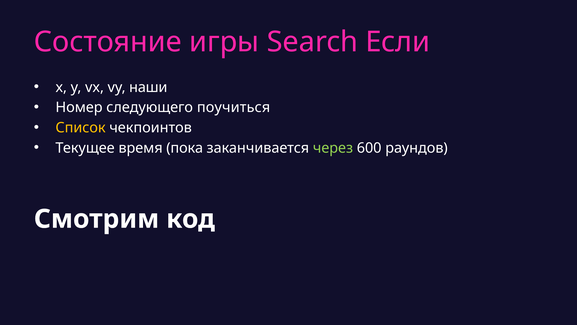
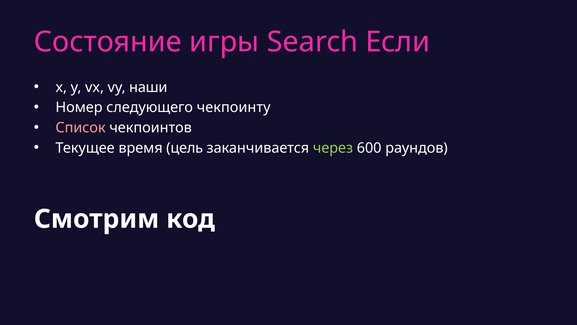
поучиться: поучиться -> чекпоинту
Список colour: yellow -> pink
пока: пока -> цель
